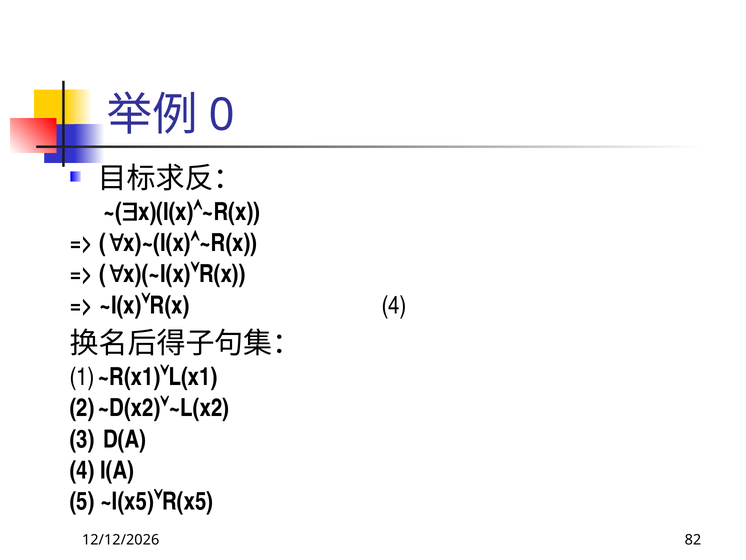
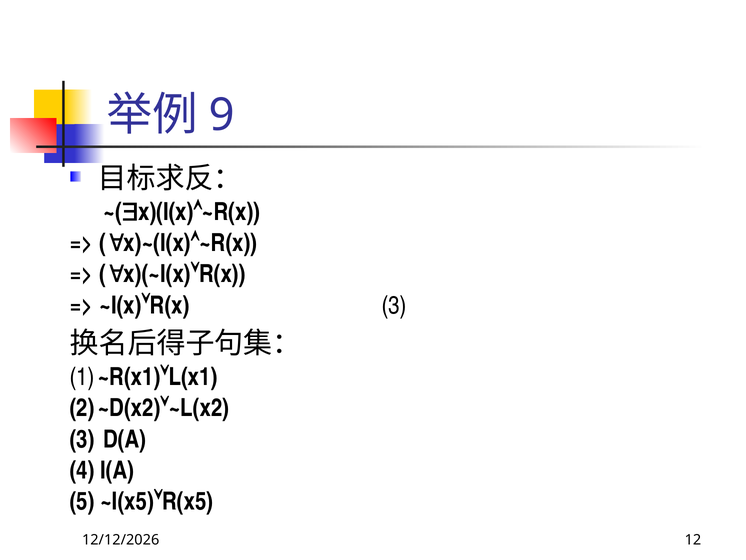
0: 0 -> 9
~I(x)R(x 4: 4 -> 3
82: 82 -> 12
